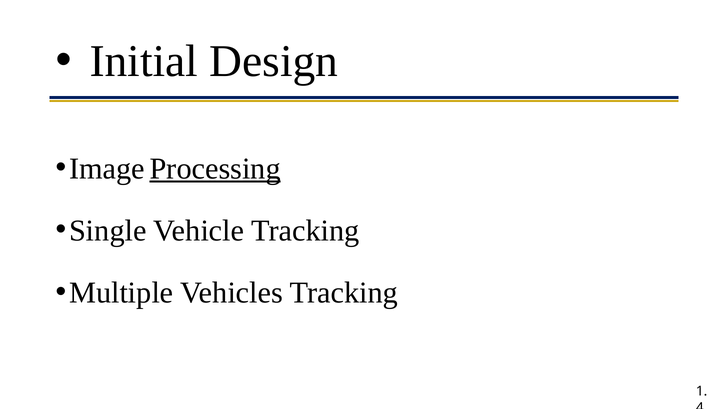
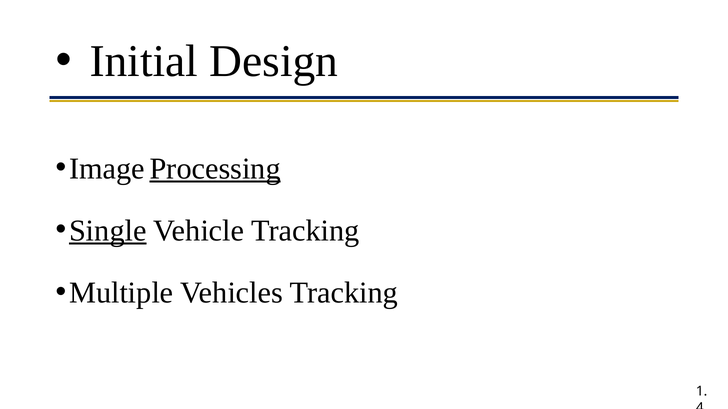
Single underline: none -> present
